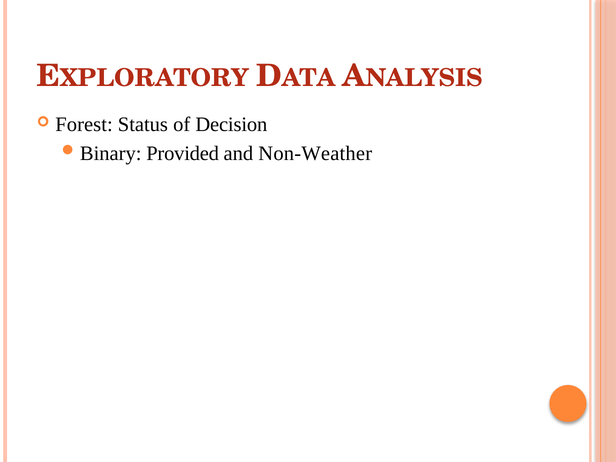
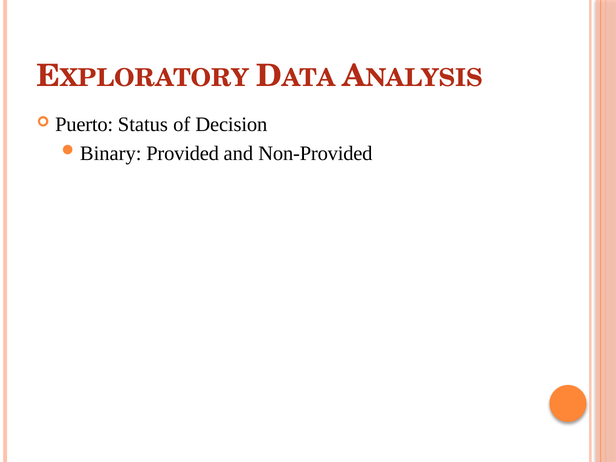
Forest: Forest -> Puerto
Non-Weather: Non-Weather -> Non-Provided
